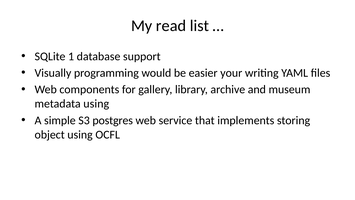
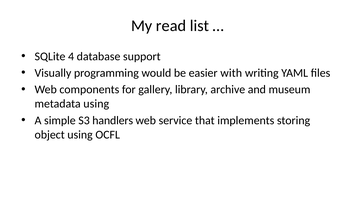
1: 1 -> 4
your: your -> with
postgres: postgres -> handlers
